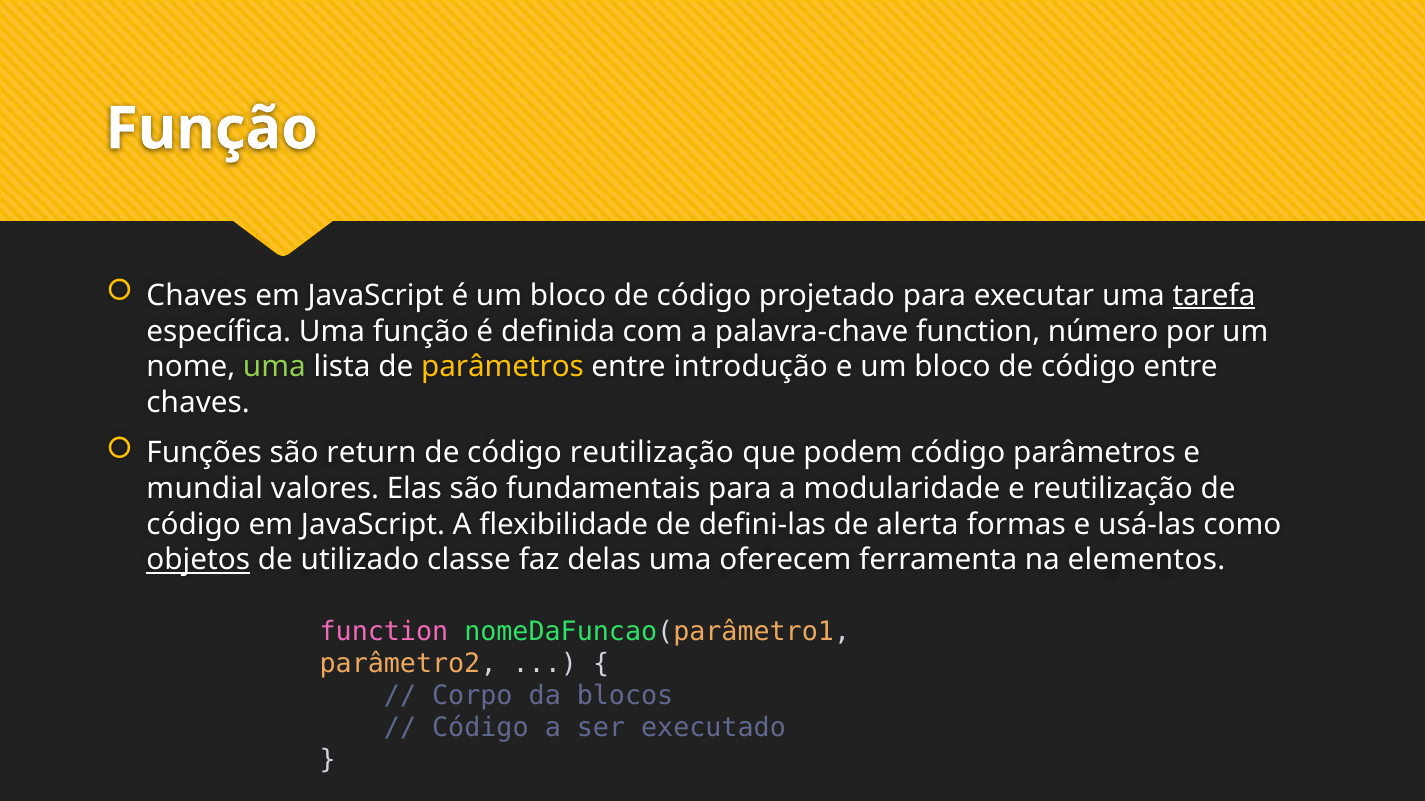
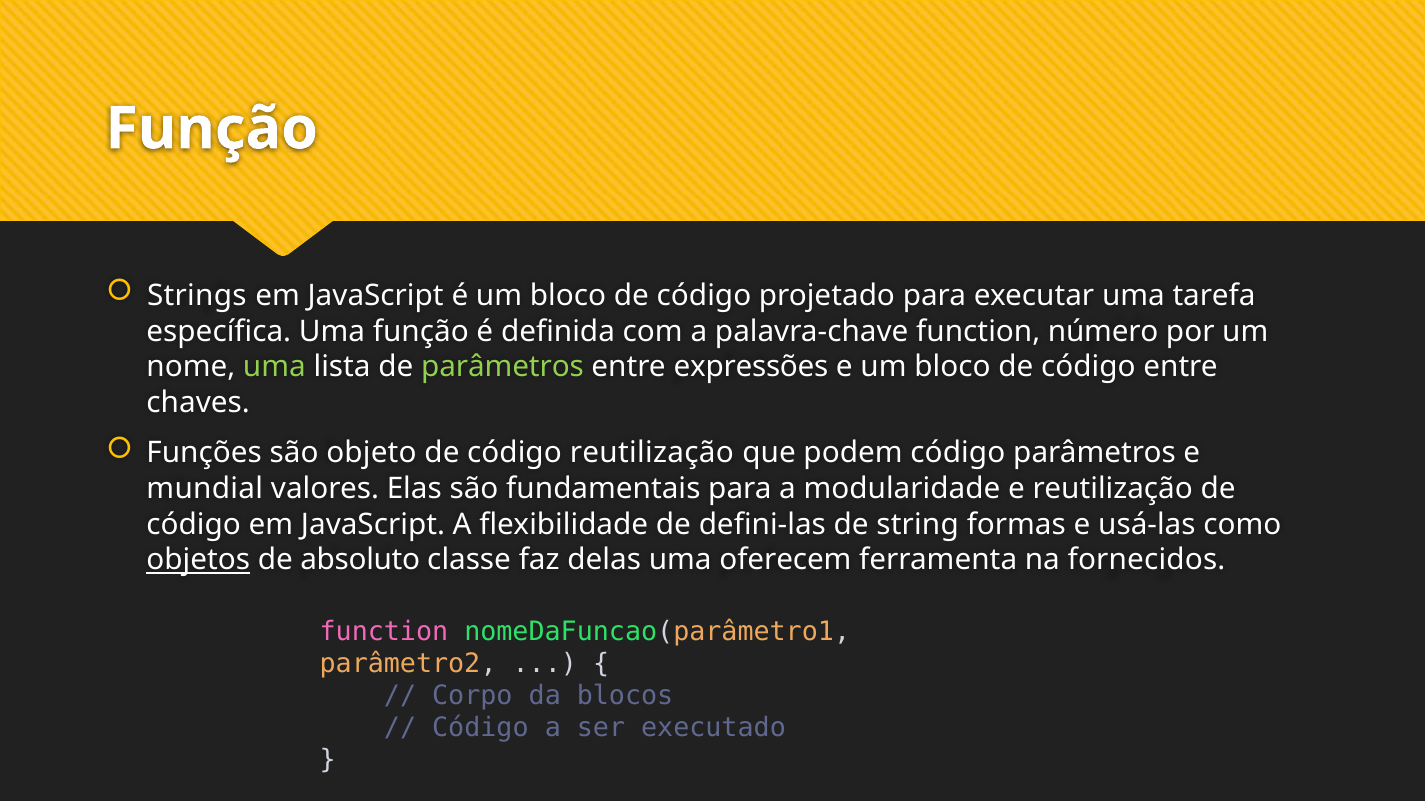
Chaves at (197, 296): Chaves -> Strings
tarefa underline: present -> none
parâmetros at (503, 367) colour: yellow -> light green
introdução: introdução -> expressões
return: return -> objeto
alerta: alerta -> string
utilizado: utilizado -> absoluto
elementos: elementos -> fornecidos
